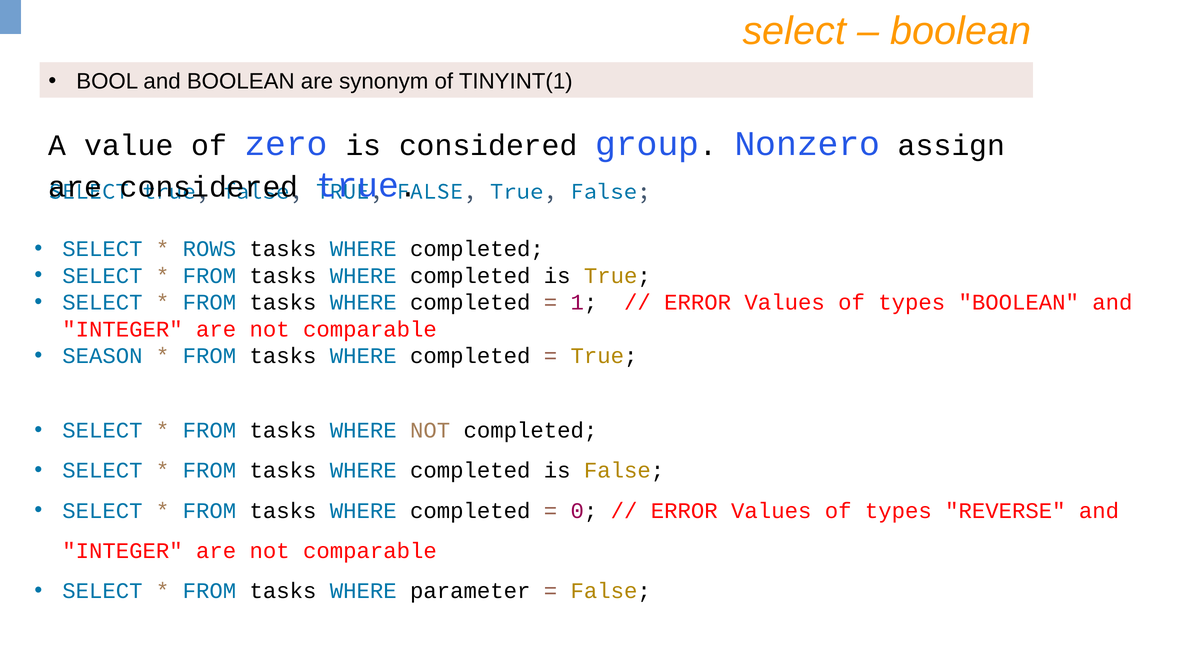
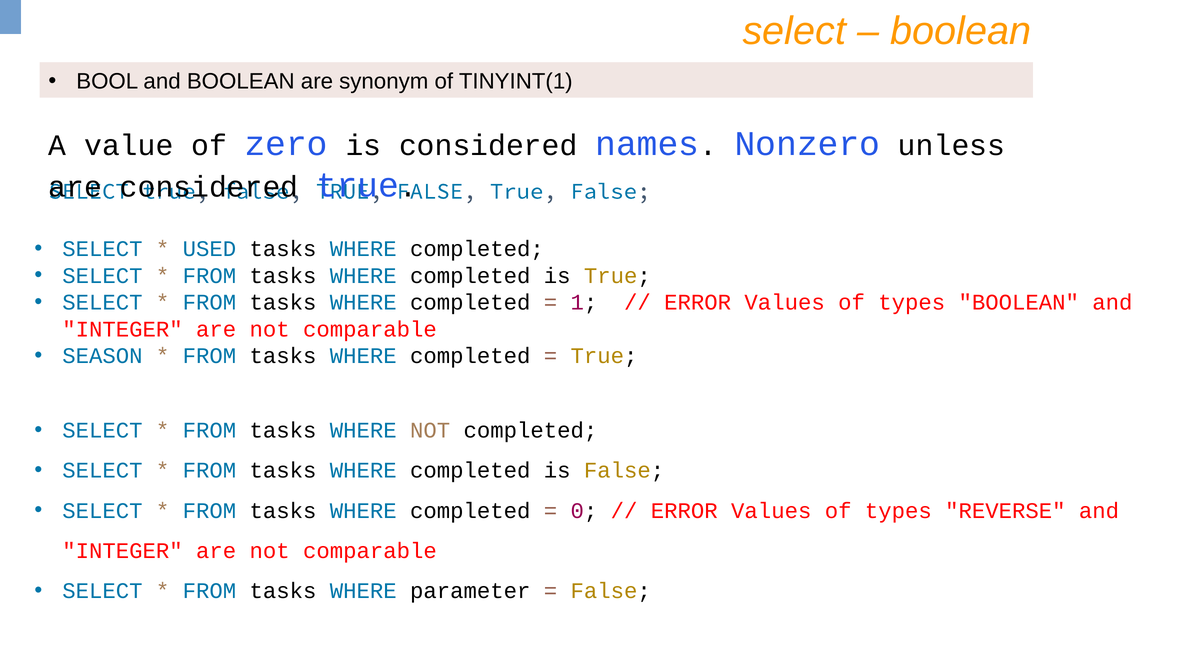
group: group -> names
assign: assign -> unless
ROWS: ROWS -> USED
